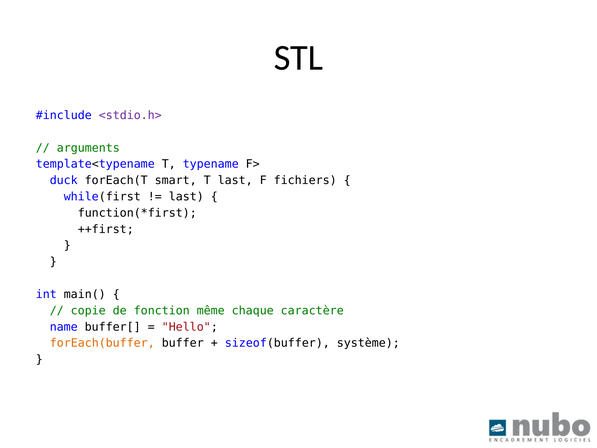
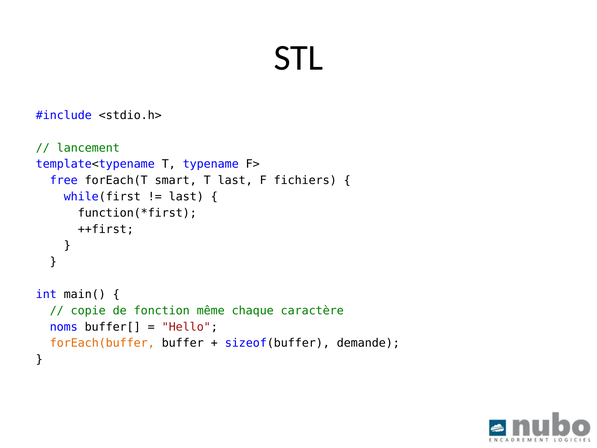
<stdio.h> colour: purple -> black
arguments: arguments -> lancement
duck: duck -> free
name: name -> noms
système: système -> demande
